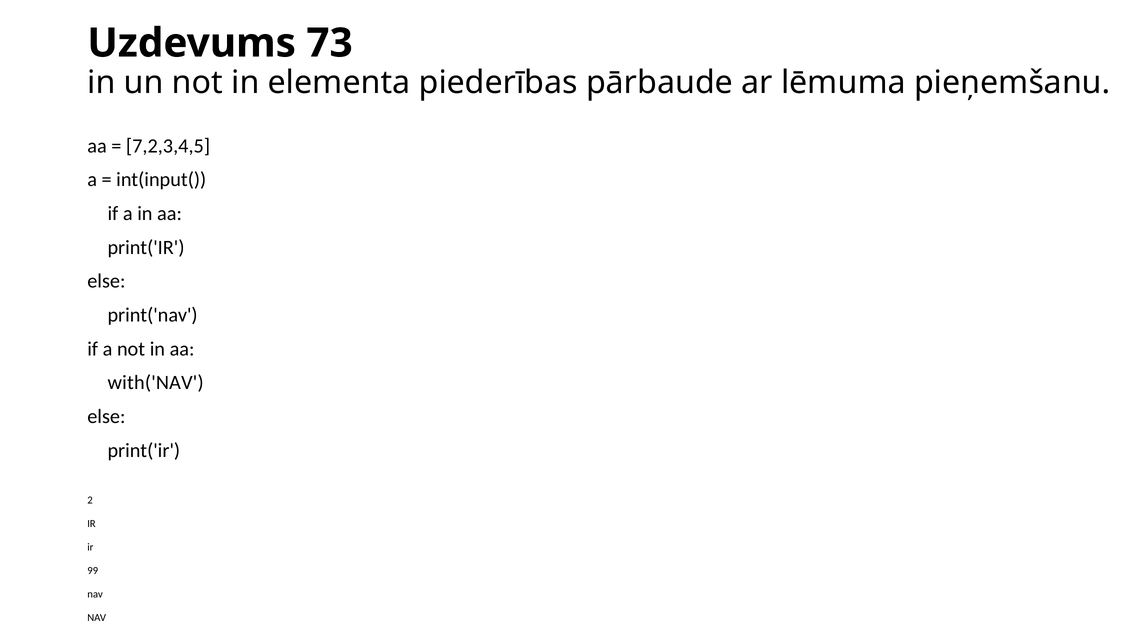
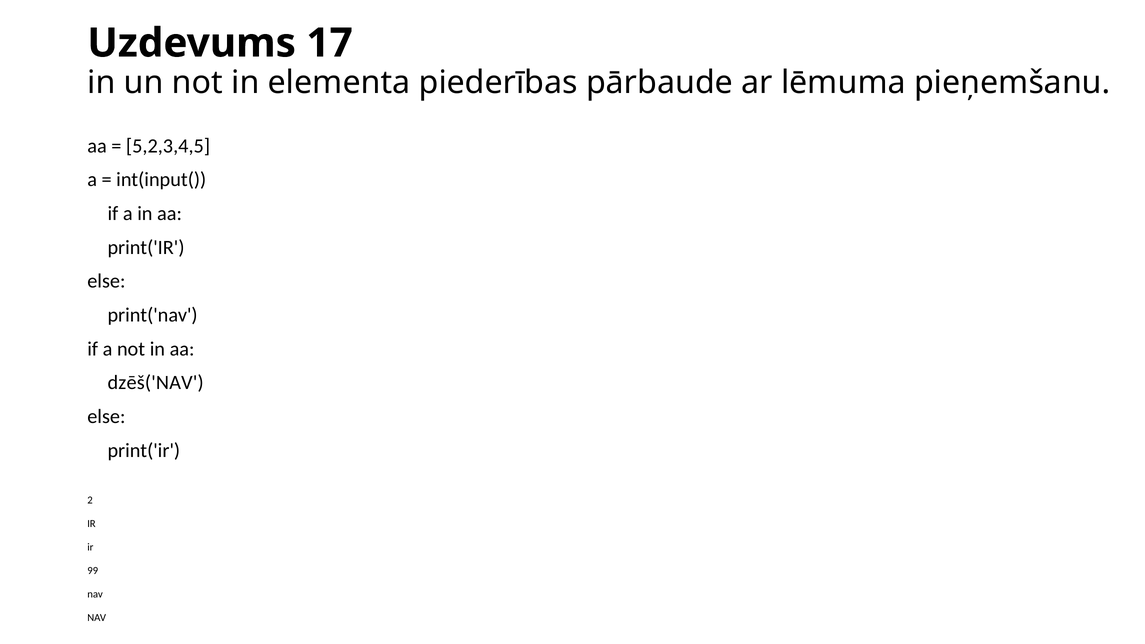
73: 73 -> 17
7,2,3,4,5: 7,2,3,4,5 -> 5,2,3,4,5
with('NAV: with('NAV -> dzēš('NAV
